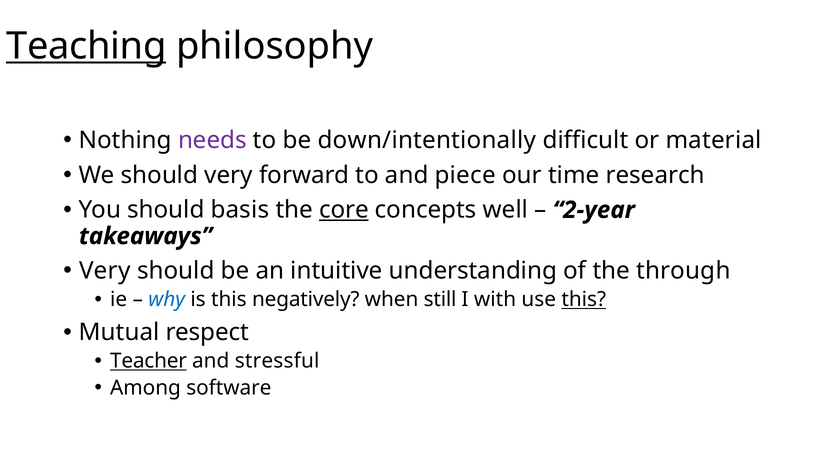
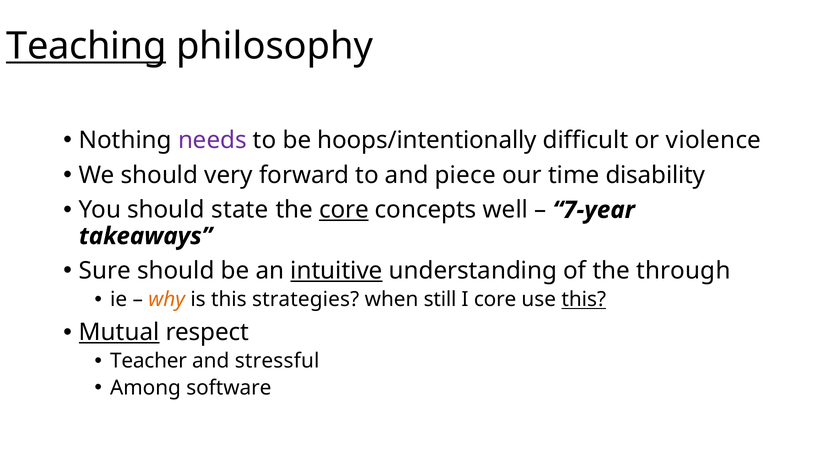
down/intentionally: down/intentionally -> hoops/intentionally
material: material -> violence
research: research -> disability
basis: basis -> state
2-year: 2-year -> 7-year
Very at (105, 271): Very -> Sure
intuitive underline: none -> present
why colour: blue -> orange
negatively: negatively -> strategies
I with: with -> core
Mutual underline: none -> present
Teacher underline: present -> none
